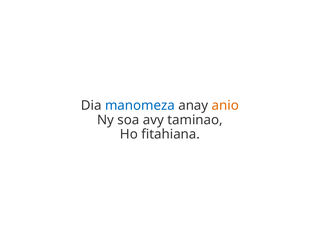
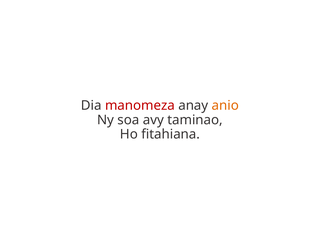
manomeza colour: blue -> red
